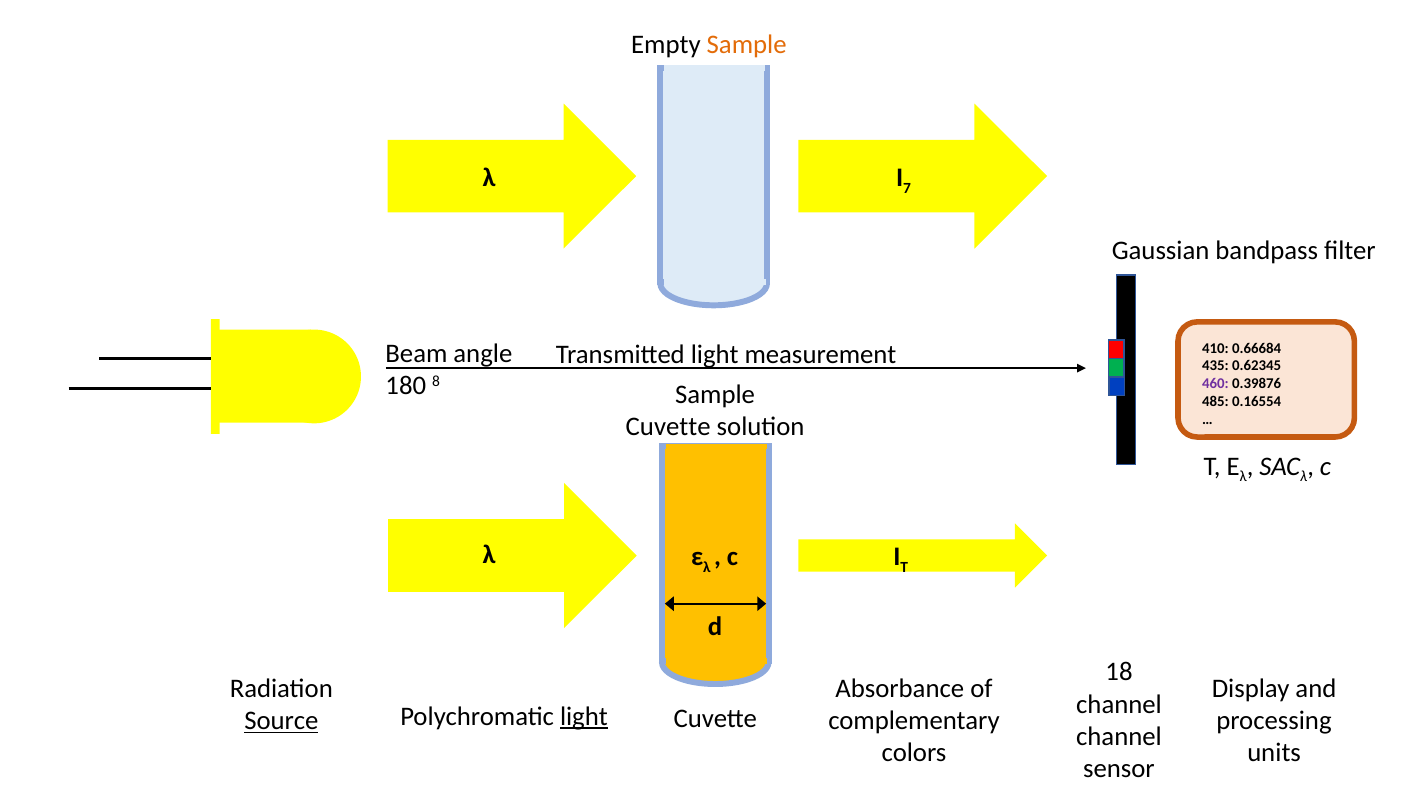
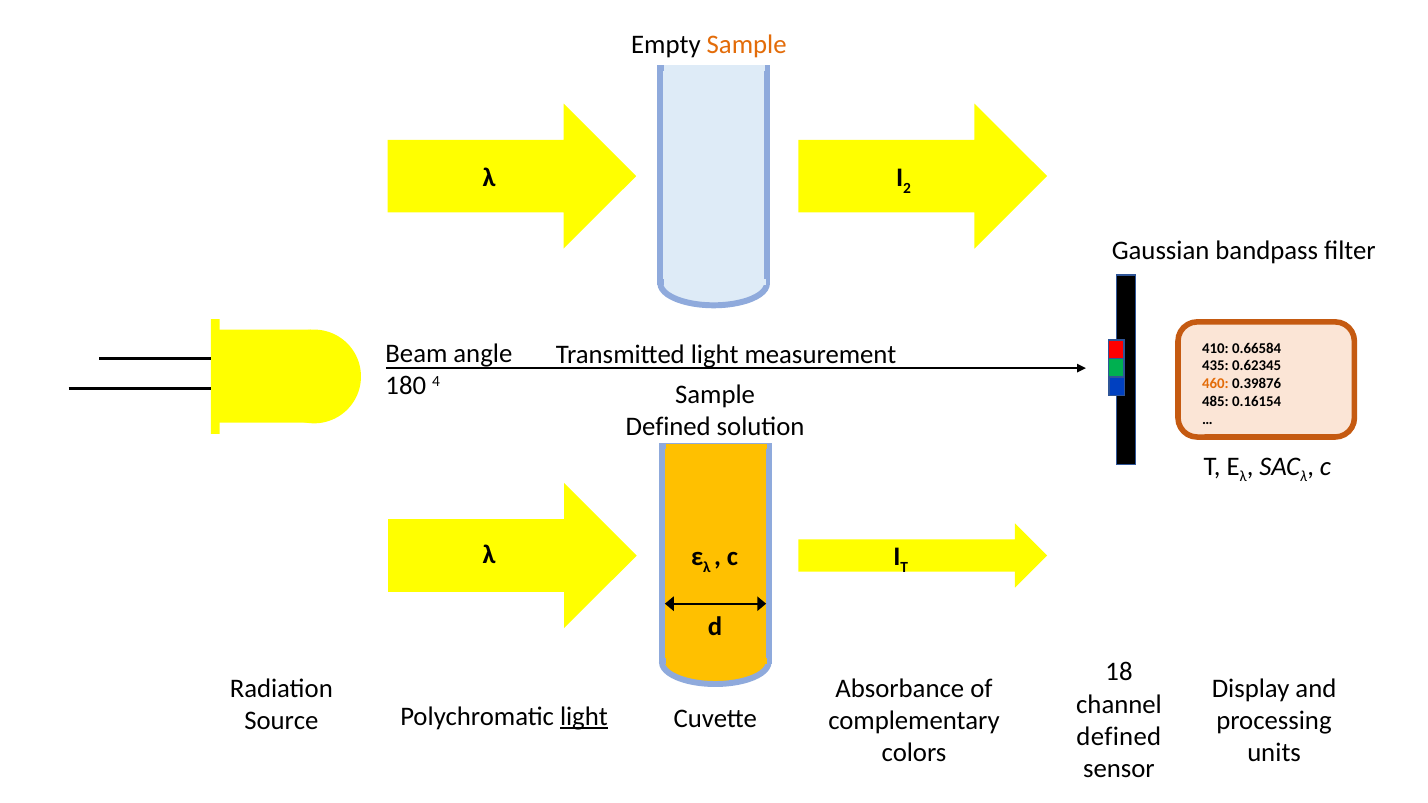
7: 7 -> 2
0.66684: 0.66684 -> 0.66584
8: 8 -> 4
460 colour: purple -> orange
0.16554: 0.16554 -> 0.16154
Cuvette at (668, 427): Cuvette -> Defined
Source underline: present -> none
channel at (1119, 737): channel -> defined
